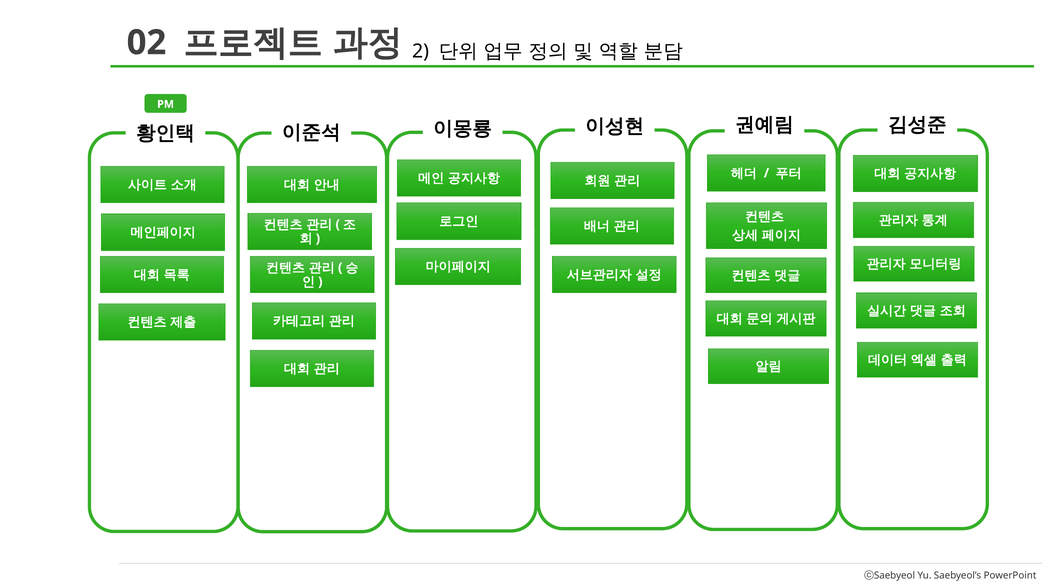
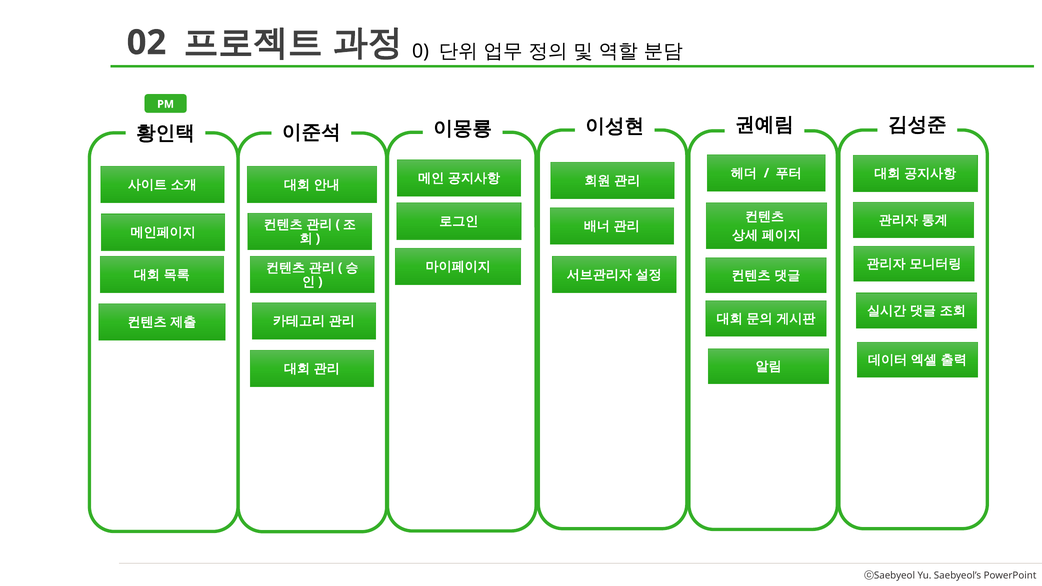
2: 2 -> 0
